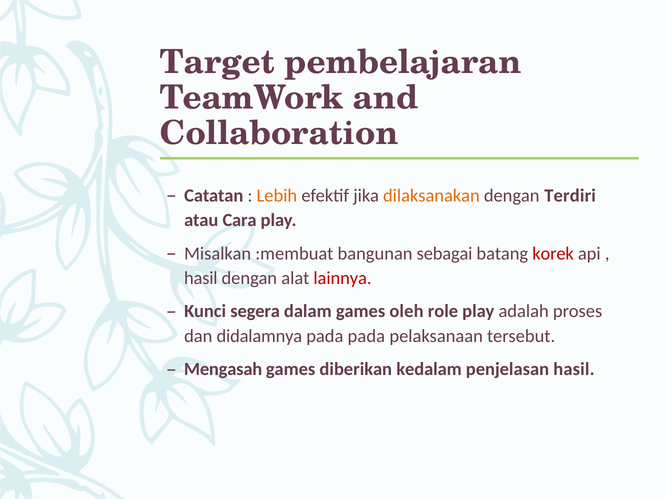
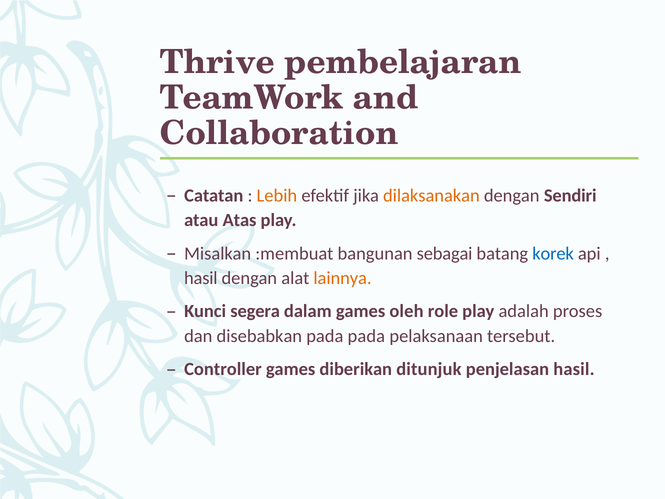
Target: Target -> Thrive
Terdiri: Terdiri -> Sendiri
Cara: Cara -> Atas
korek colour: red -> blue
lainnya colour: red -> orange
didalamnya: didalamnya -> disebabkan
Mengasah: Mengasah -> Controller
kedalam: kedalam -> ditunjuk
